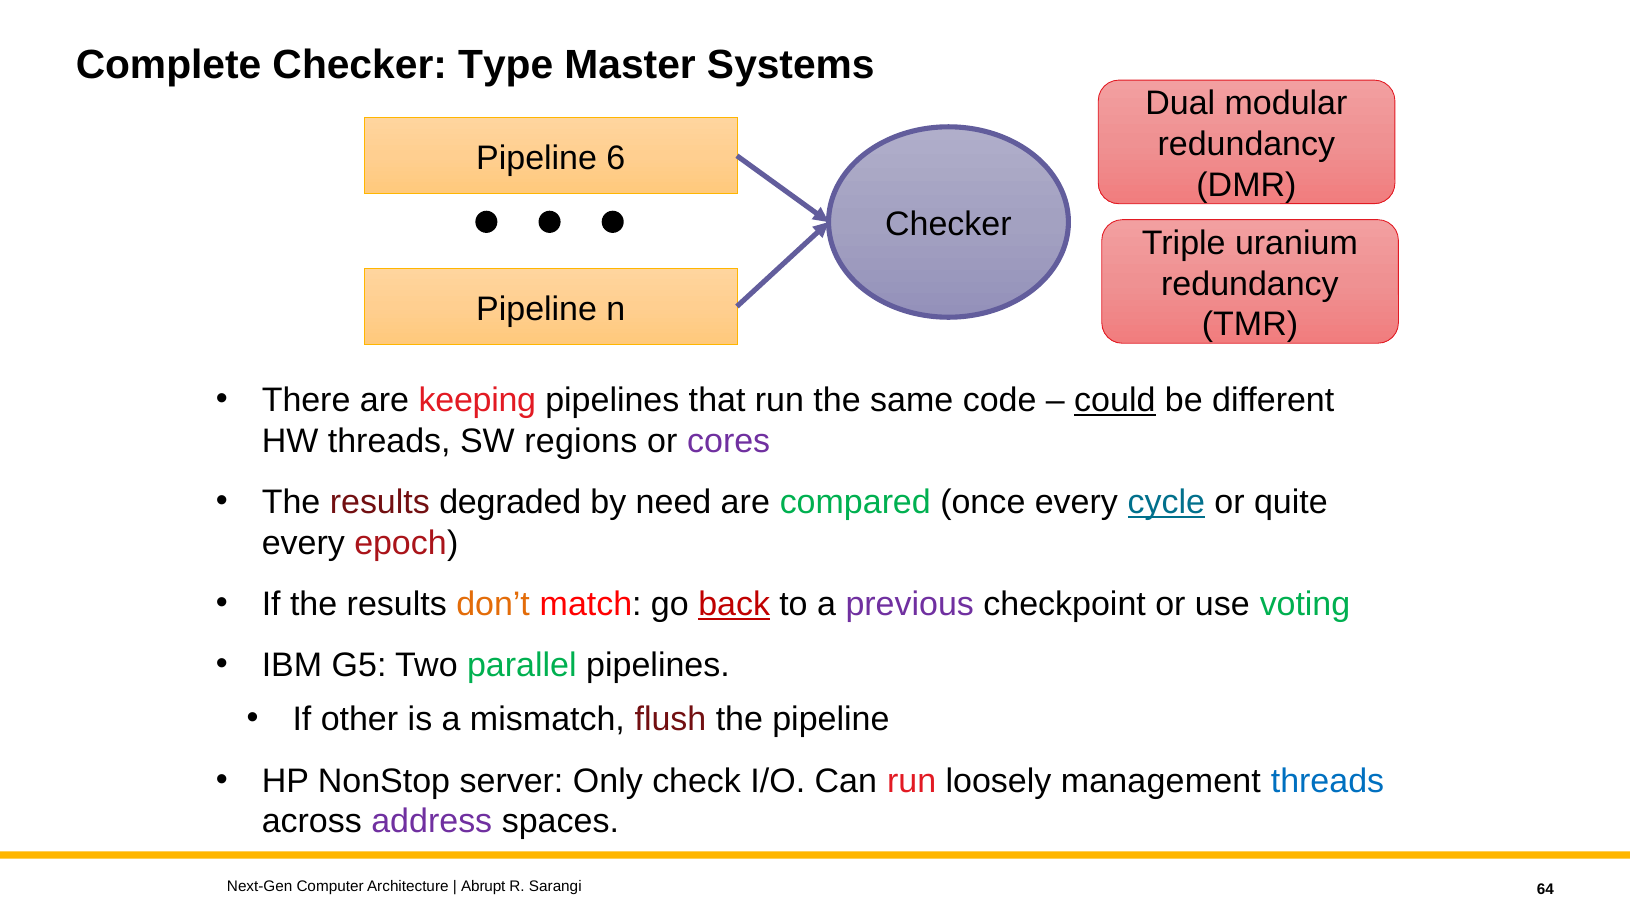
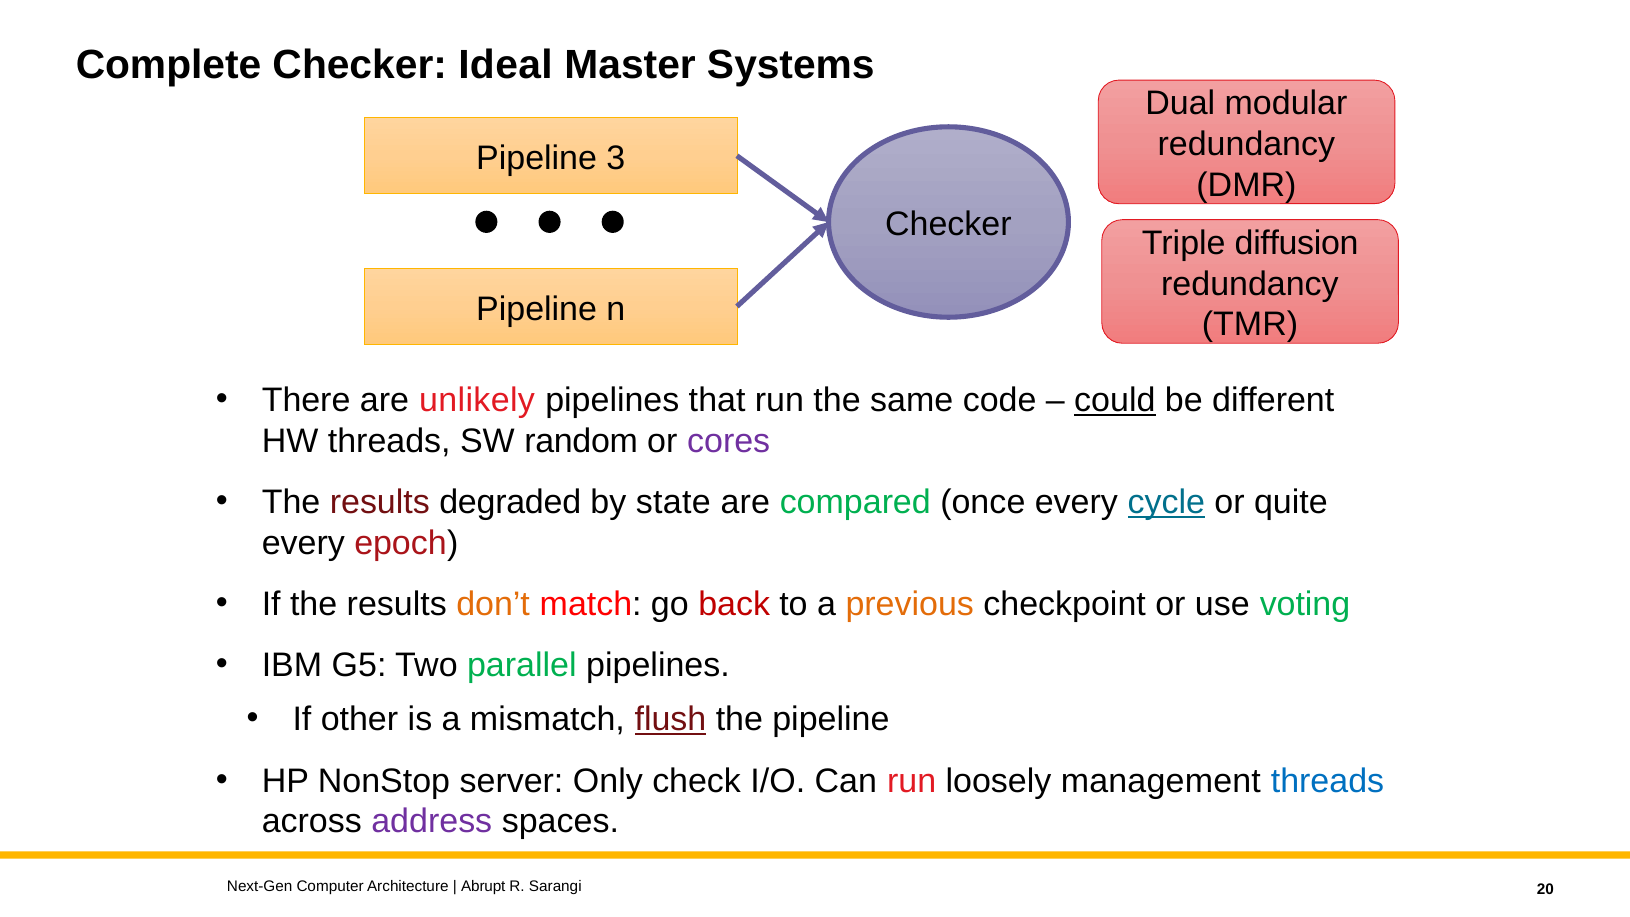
Type: Type -> Ideal
6: 6 -> 3
uranium: uranium -> diffusion
keeping: keeping -> unlikely
regions: regions -> random
need: need -> state
back underline: present -> none
previous colour: purple -> orange
flush underline: none -> present
64: 64 -> 20
